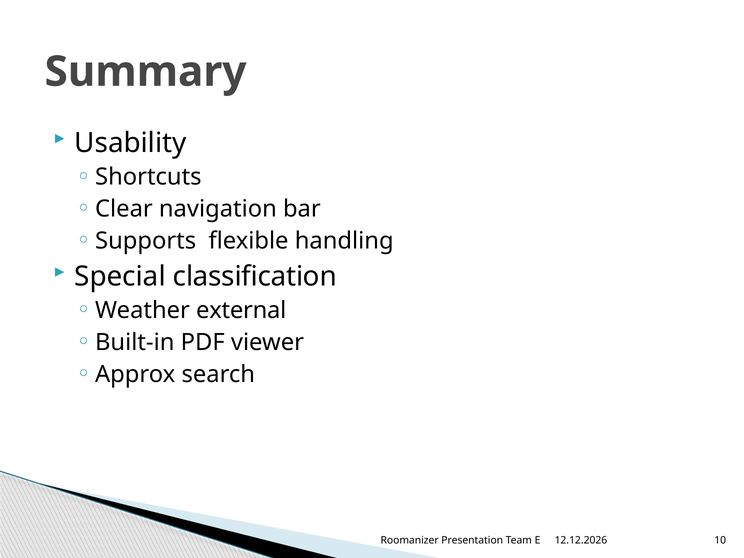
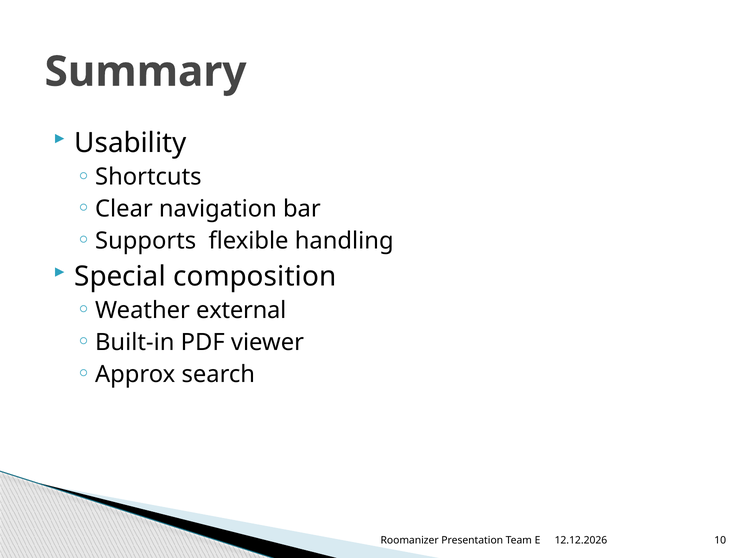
classification: classification -> composition
